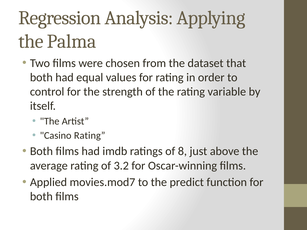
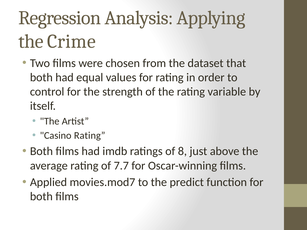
Palma: Palma -> Crime
3.2: 3.2 -> 7.7
